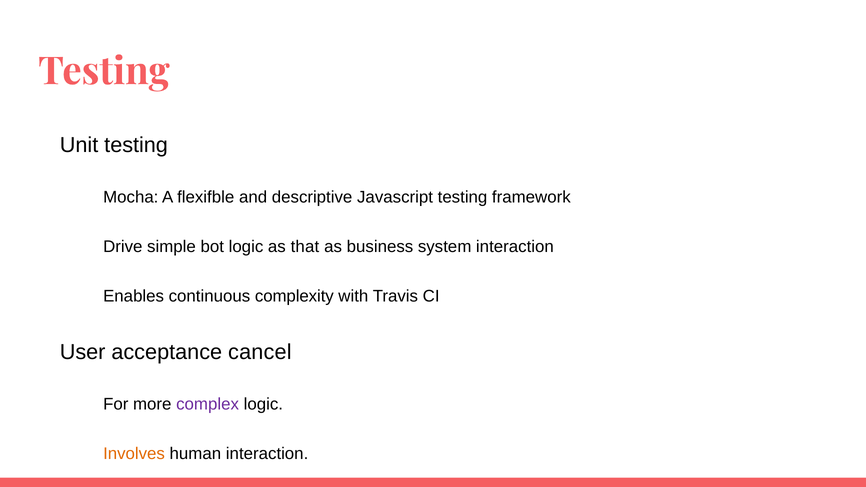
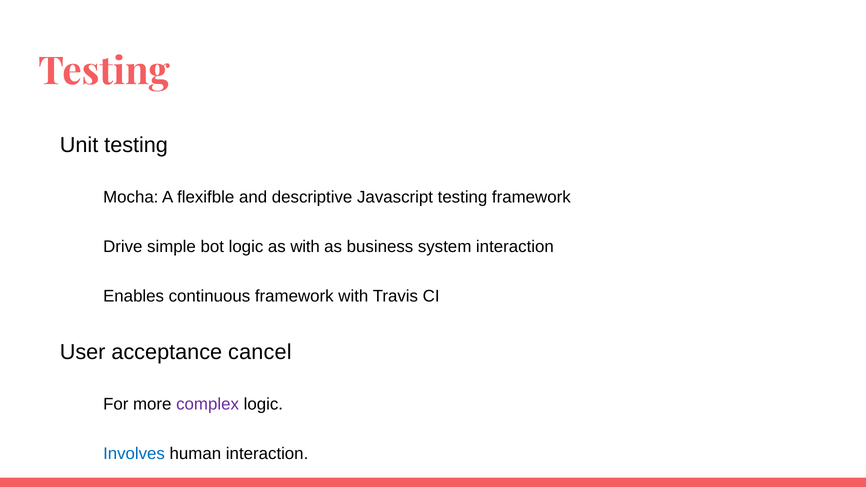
as that: that -> with
continuous complexity: complexity -> framework
Involves colour: orange -> blue
